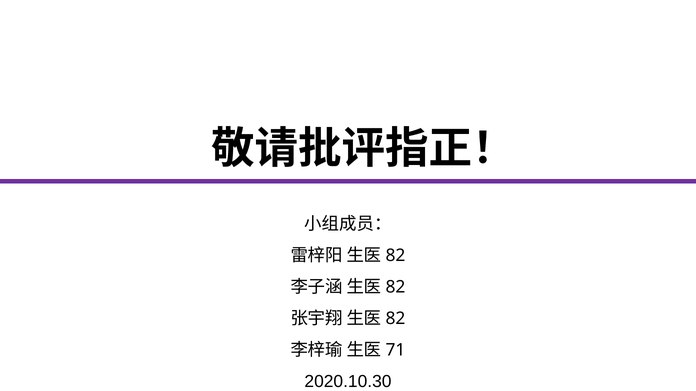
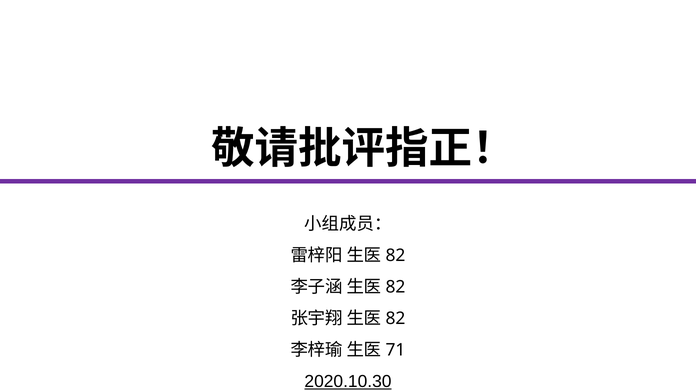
2020.10.30 underline: none -> present
